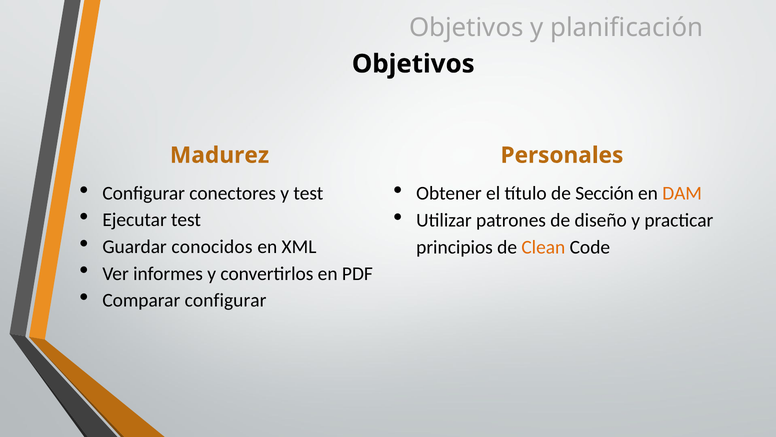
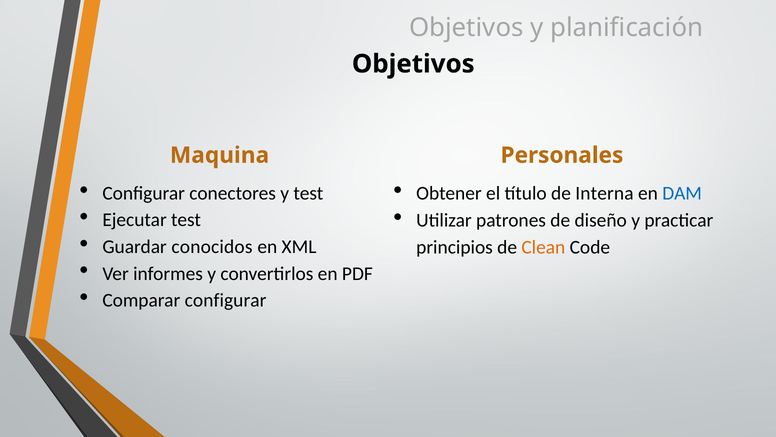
Madurez: Madurez -> Maquina
Sección: Sección -> Interna
DAM colour: orange -> blue
